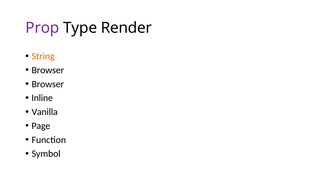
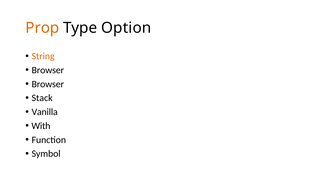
Prop colour: purple -> orange
Render: Render -> Option
Inline: Inline -> Stack
Page: Page -> With
